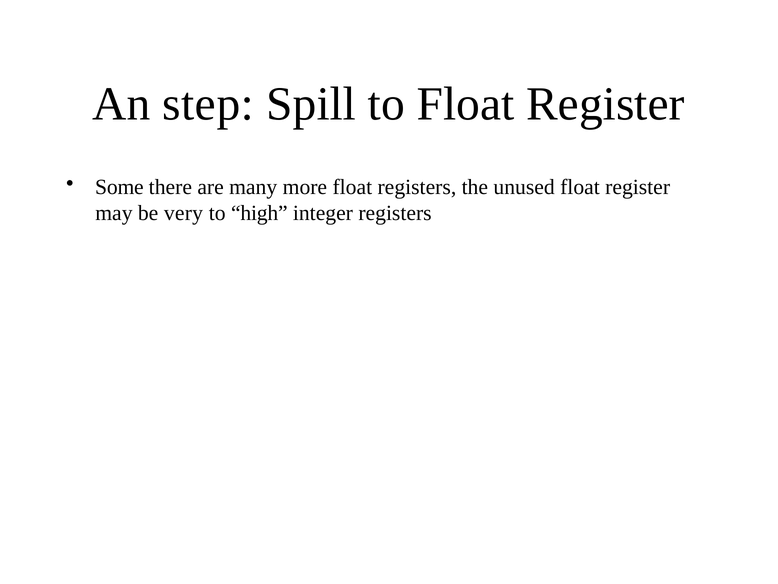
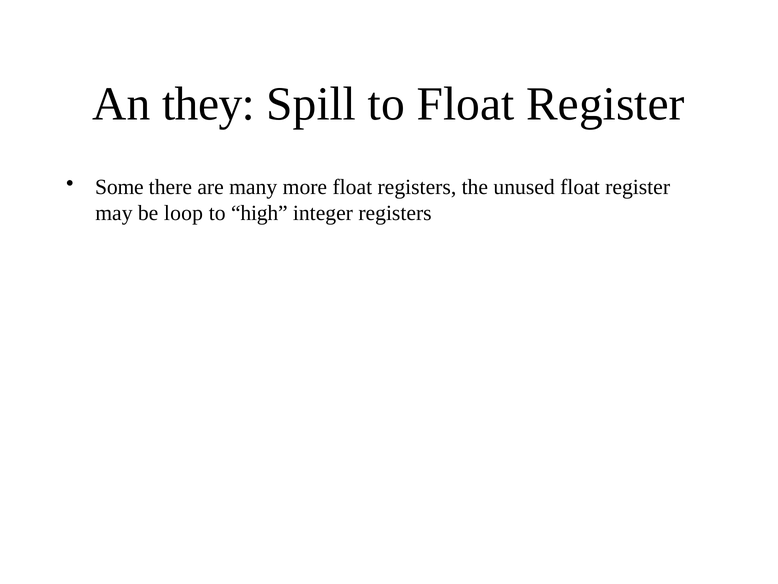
step: step -> they
very: very -> loop
